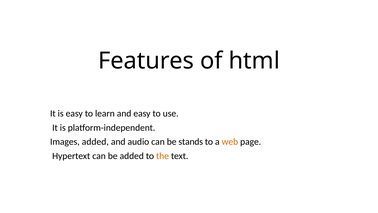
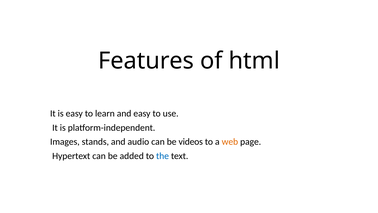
Images added: added -> stands
stands: stands -> videos
the colour: orange -> blue
